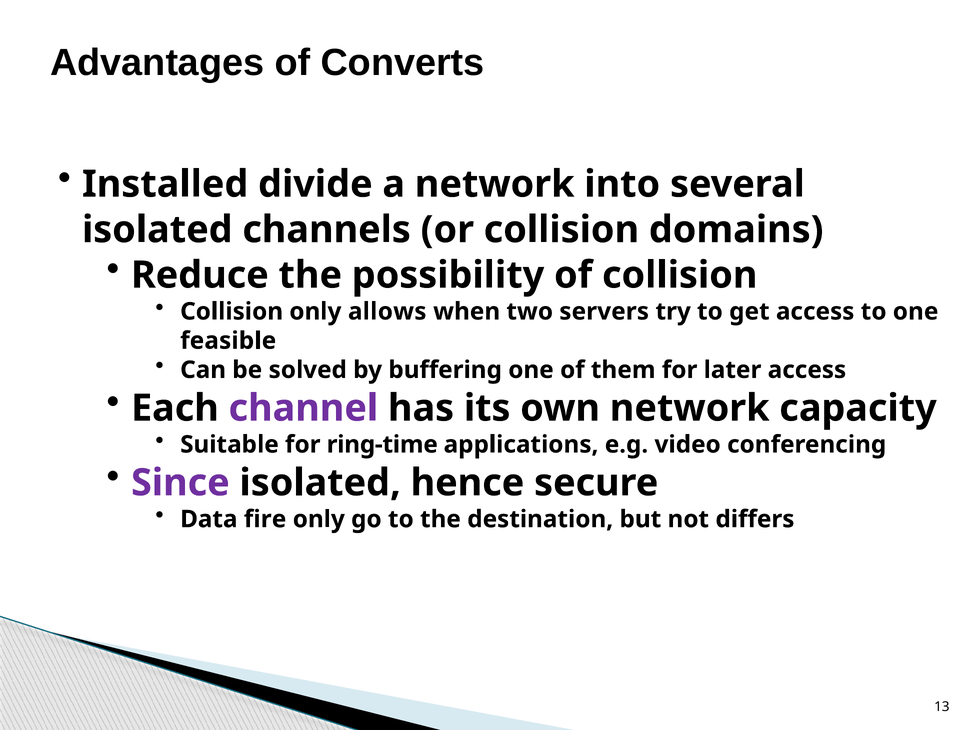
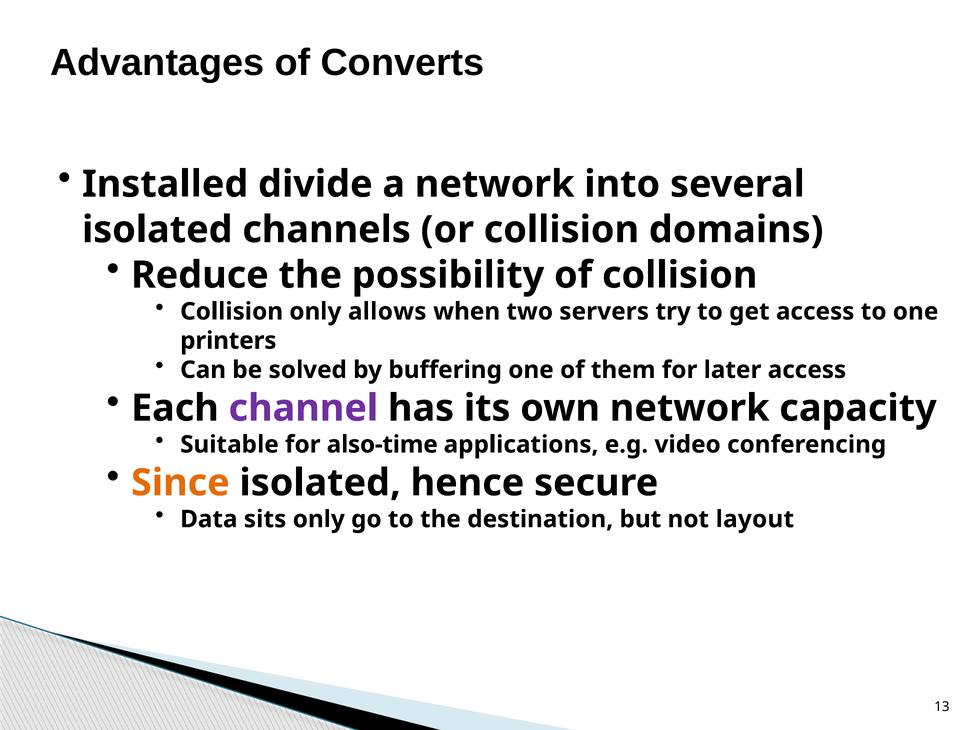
feasible: feasible -> printers
ring-time: ring-time -> also-time
Since colour: purple -> orange
fire: fire -> sits
differs: differs -> layout
